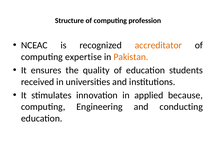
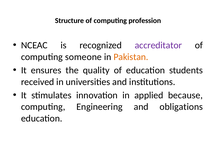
accreditator colour: orange -> purple
expertise: expertise -> someone
conducting: conducting -> obligations
